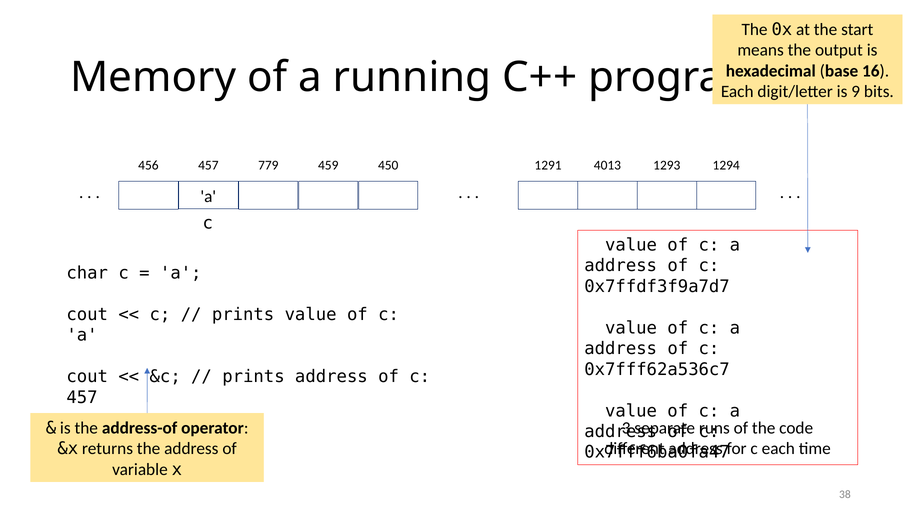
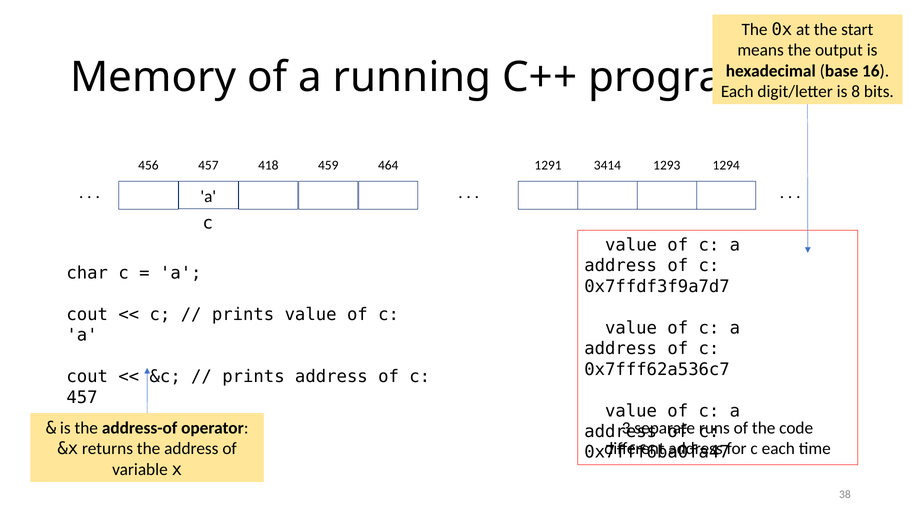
9: 9 -> 8
779: 779 -> 418
450: 450 -> 464
4013: 4013 -> 3414
